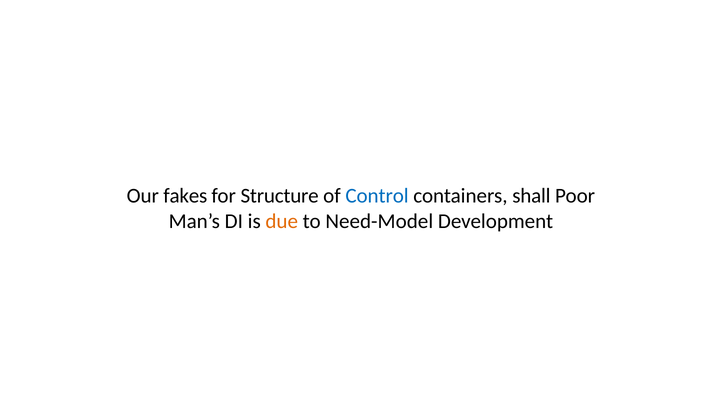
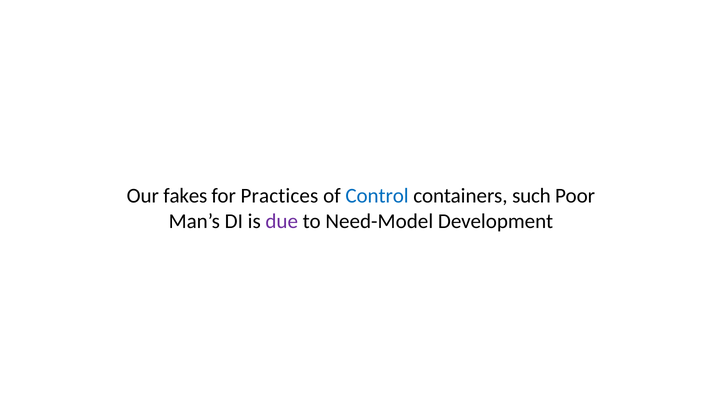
Structure: Structure -> Practices
shall: shall -> such
due colour: orange -> purple
